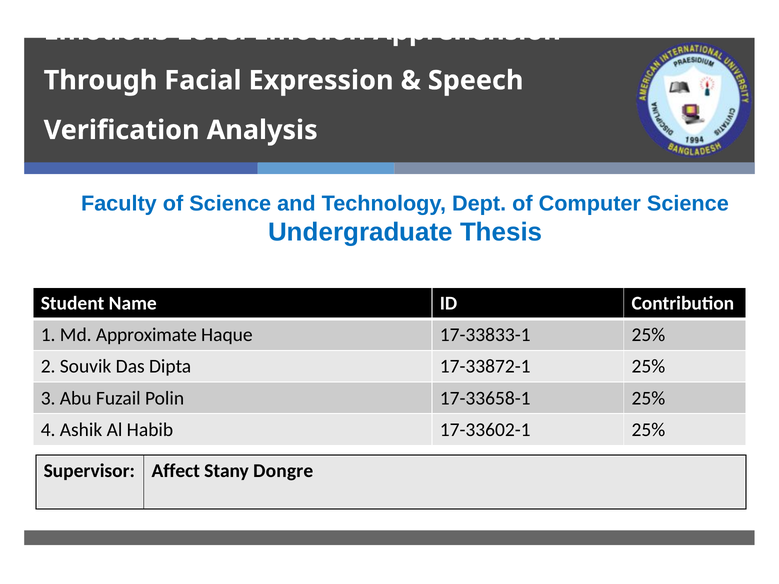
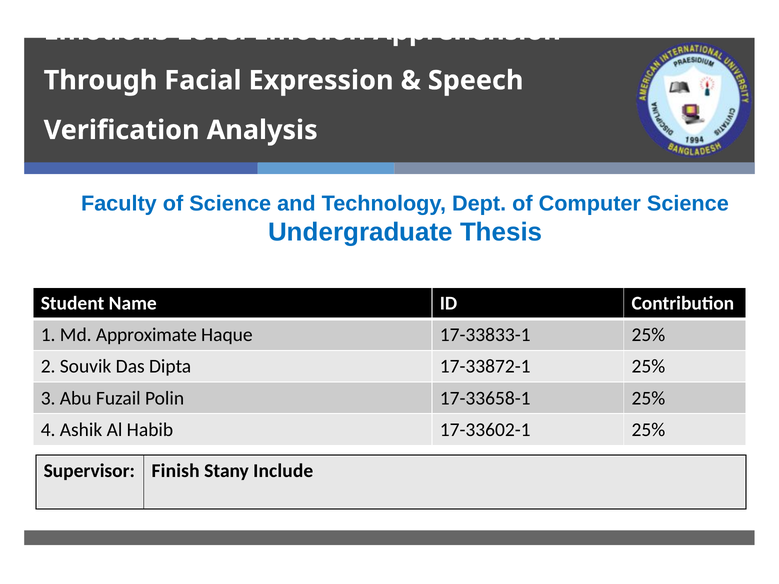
Affect: Affect -> Finish
Dongre: Dongre -> Include
